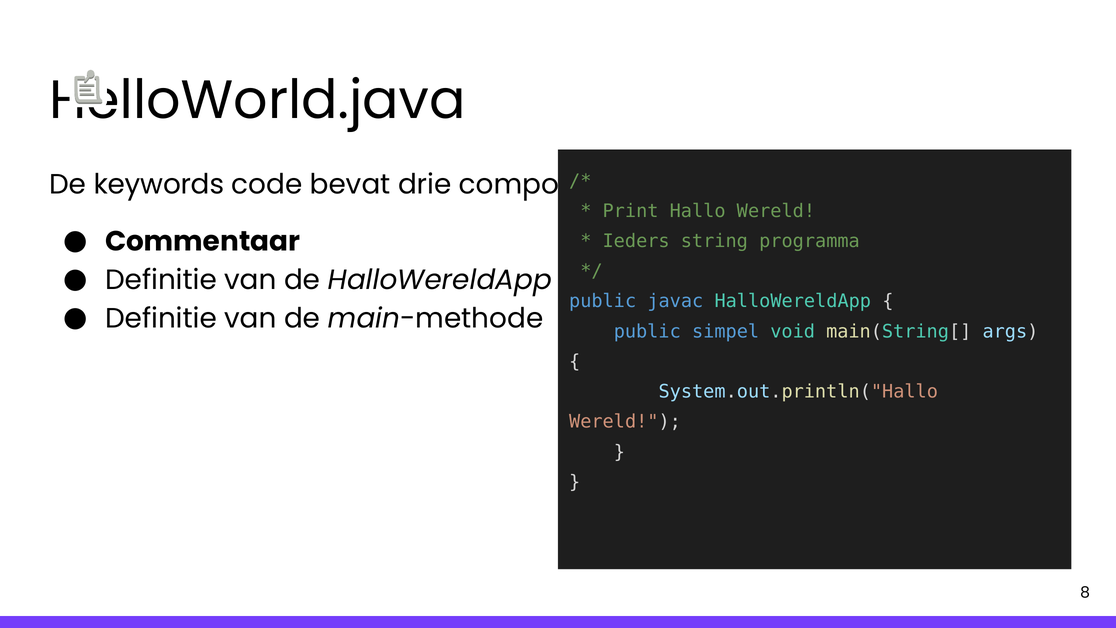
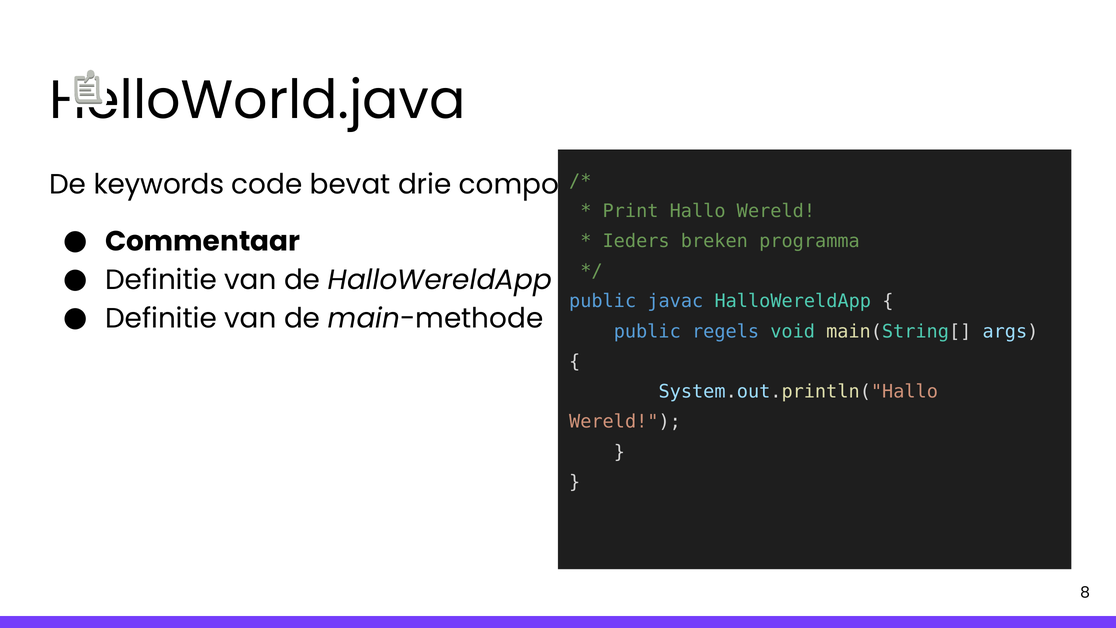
string: string -> breken
simpel: simpel -> regels
